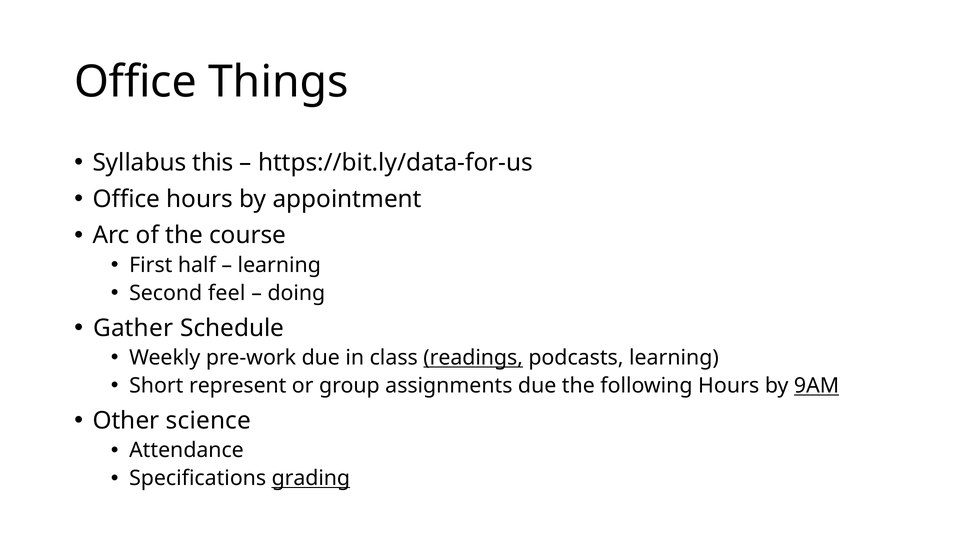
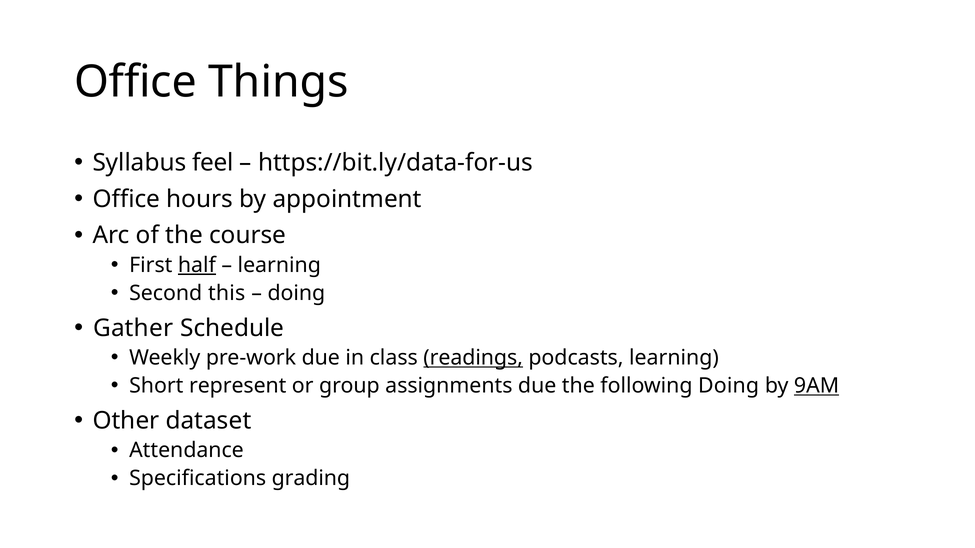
this: this -> feel
half underline: none -> present
feel: feel -> this
following Hours: Hours -> Doing
science: science -> dataset
grading underline: present -> none
